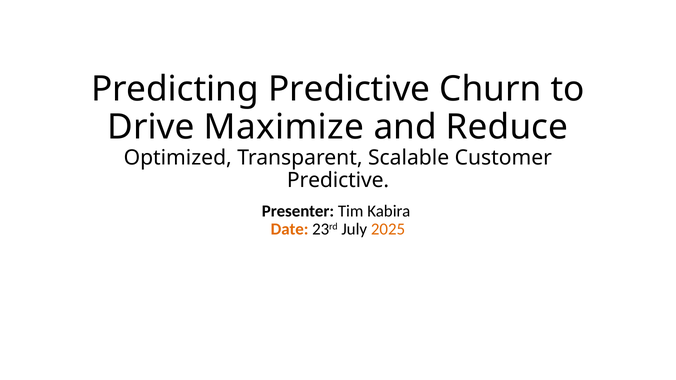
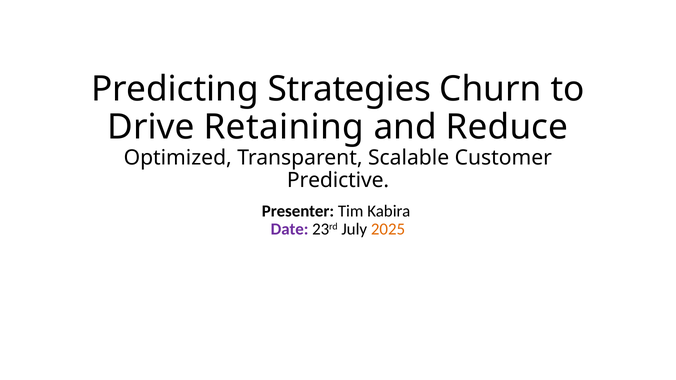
Predicting Predictive: Predictive -> Strategies
Maximize: Maximize -> Retaining
Date colour: orange -> purple
